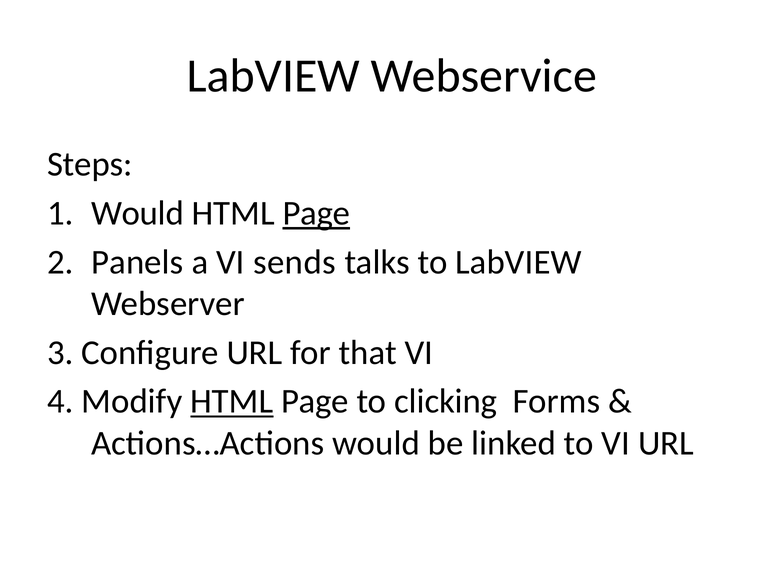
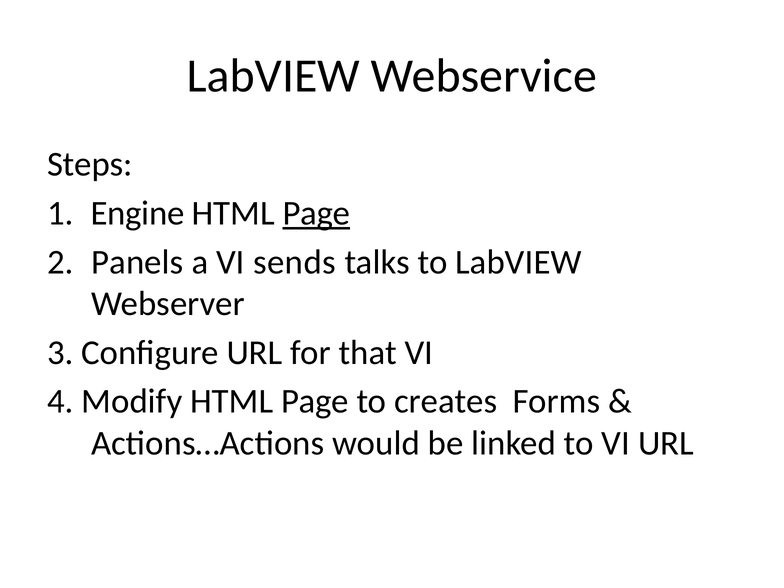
Would at (138, 213): Would -> Engine
HTML at (232, 401) underline: present -> none
clicking: clicking -> creates
